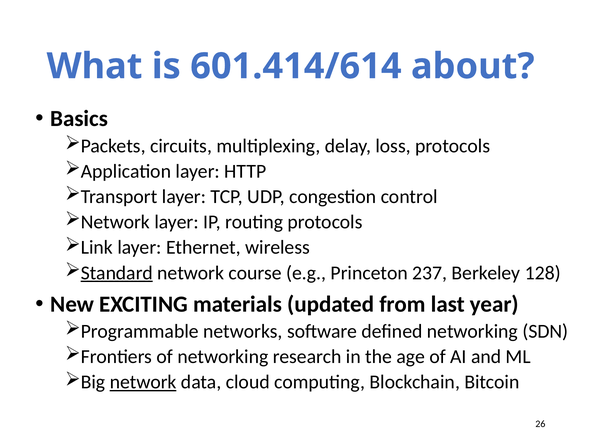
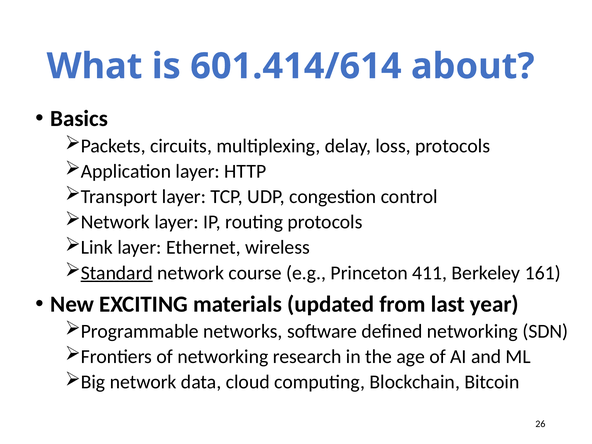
237: 237 -> 411
128: 128 -> 161
network at (143, 382) underline: present -> none
